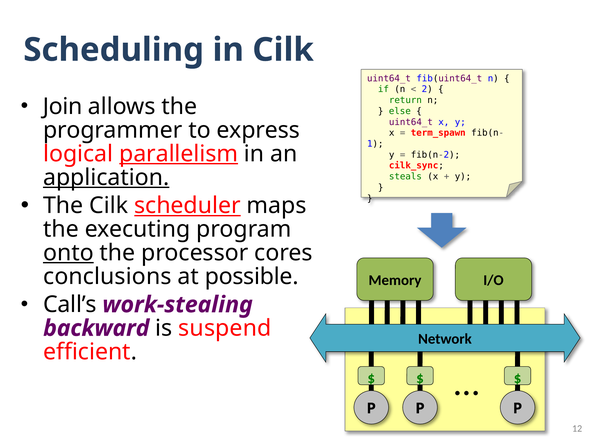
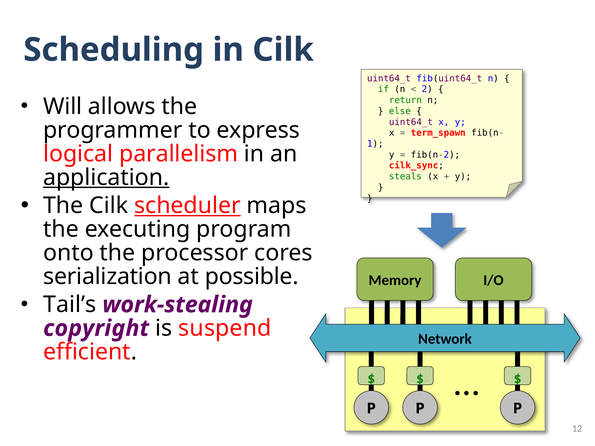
Join: Join -> Will
parallelism underline: present -> none
onto underline: present -> none
conclusions: conclusions -> serialization
Call’s: Call’s -> Tail’s
backward: backward -> copyright
